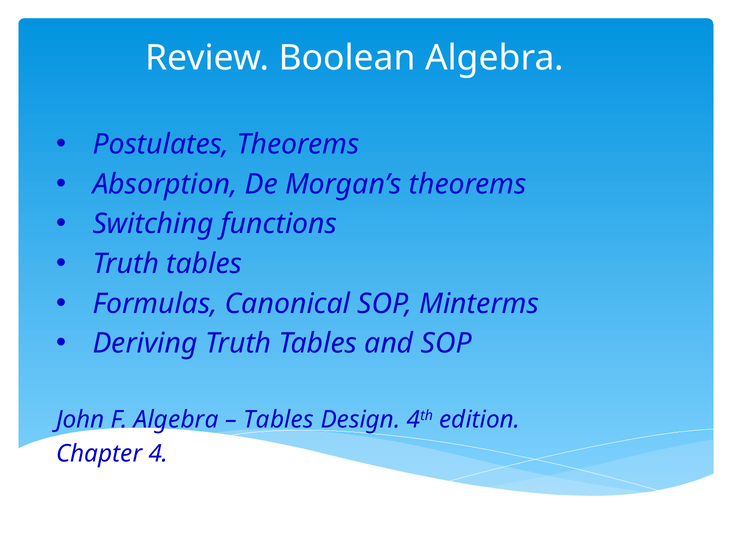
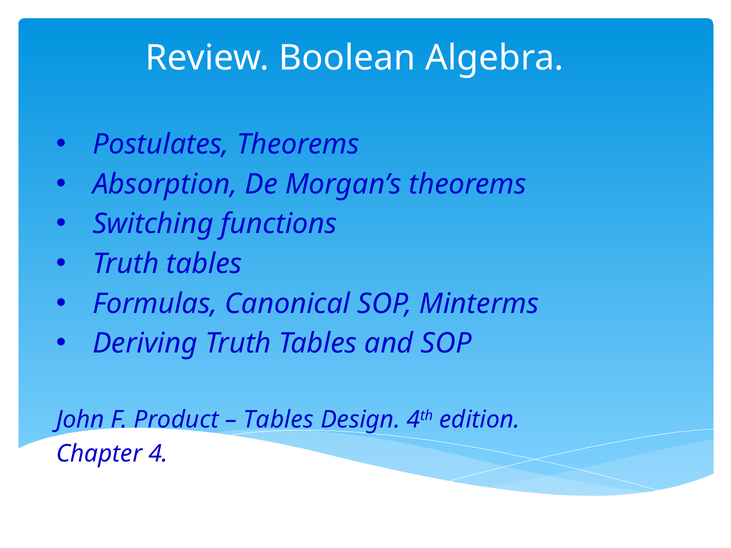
F Algebra: Algebra -> Product
